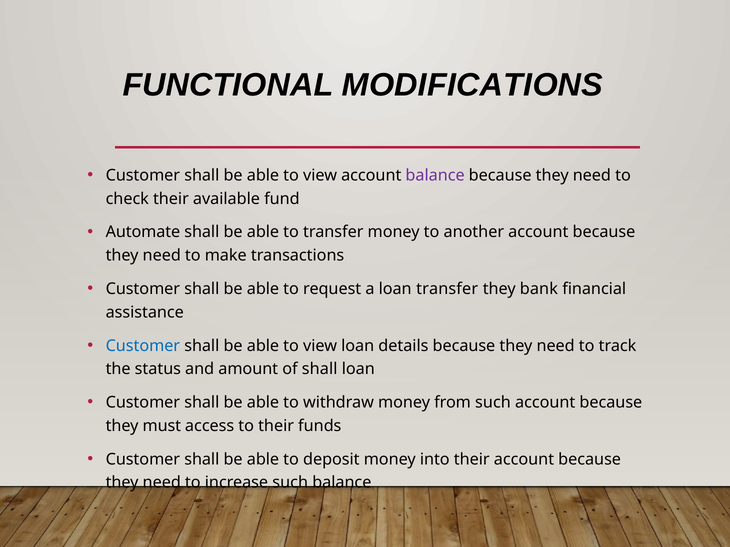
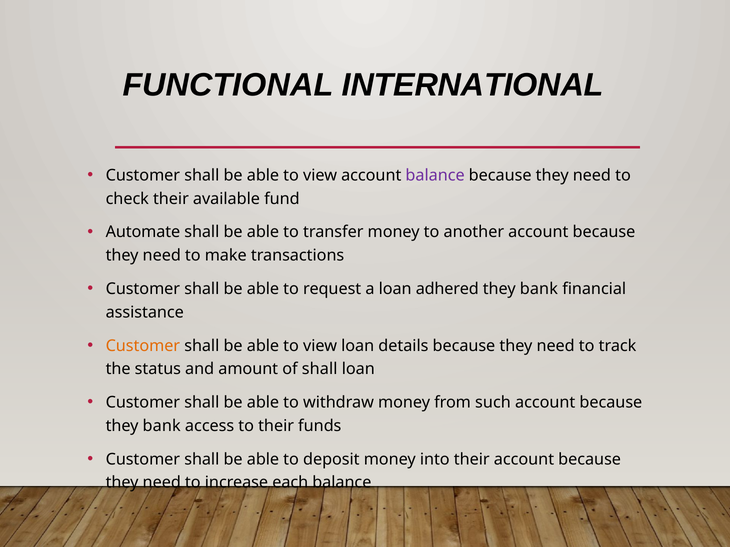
MODIFICATIONS: MODIFICATIONS -> INTERNATIONAL
loan transfer: transfer -> adhered
Customer at (143, 346) colour: blue -> orange
must at (162, 426): must -> bank
increase such: such -> each
